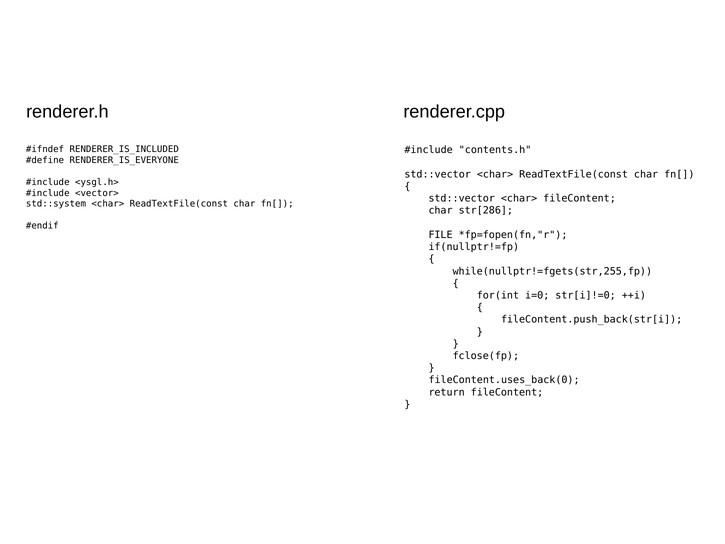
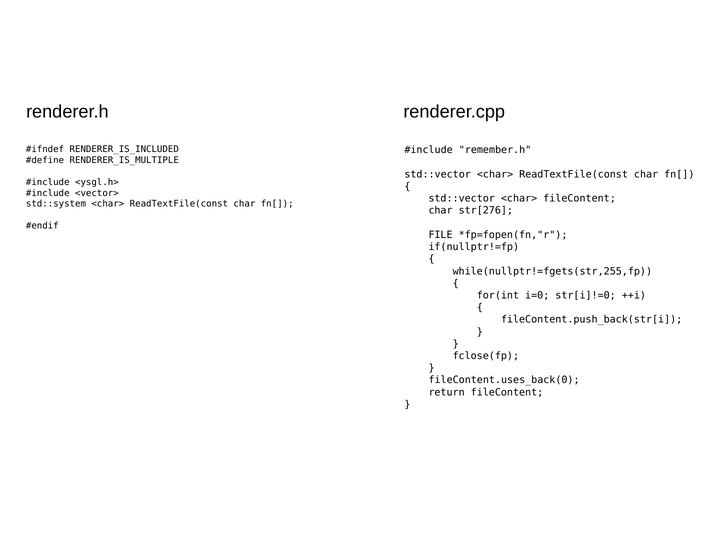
contents.h: contents.h -> remember.h
RENDERER_IS_EVERYONE: RENDERER_IS_EVERYONE -> RENDERER_IS_MULTIPLE
str[286: str[286 -> str[276
